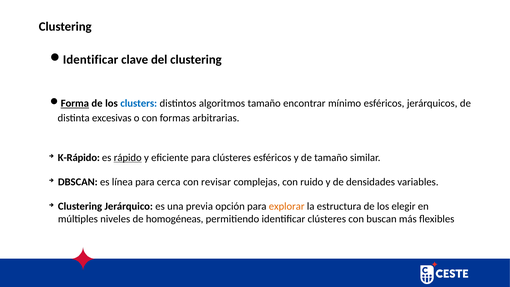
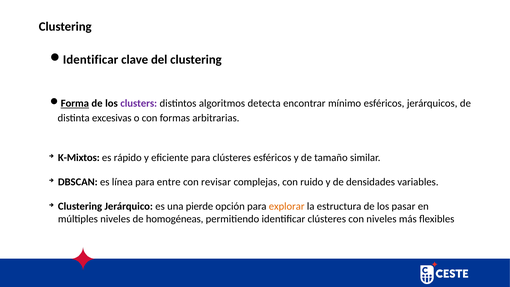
clusters colour: blue -> purple
algoritmos tamaño: tamaño -> detecta
K-Rápido: K-Rápido -> K-Mixtos
rápido underline: present -> none
cerca: cerca -> entre
previa: previa -> pierde
elegir: elegir -> pasar
con buscan: buscan -> niveles
